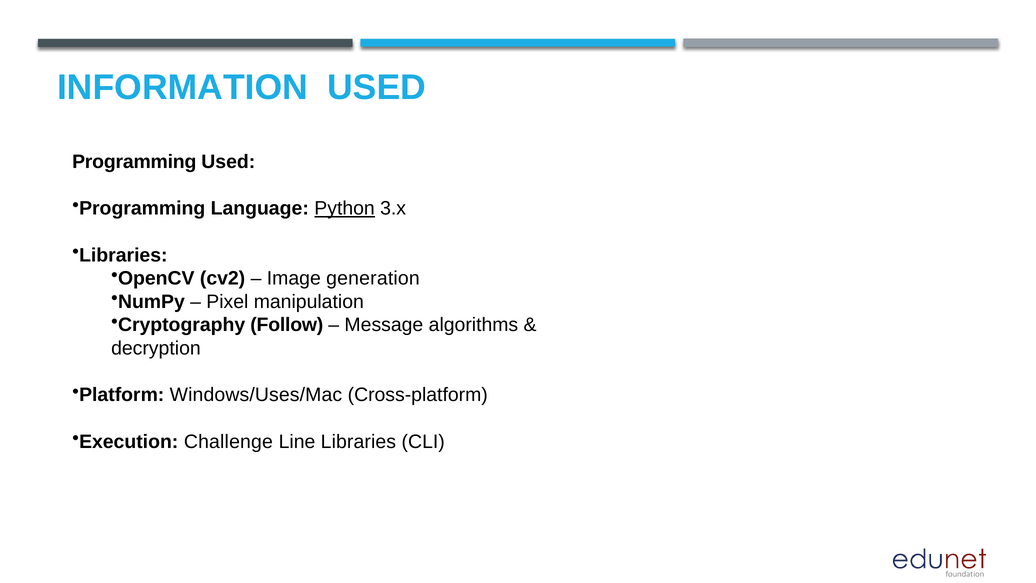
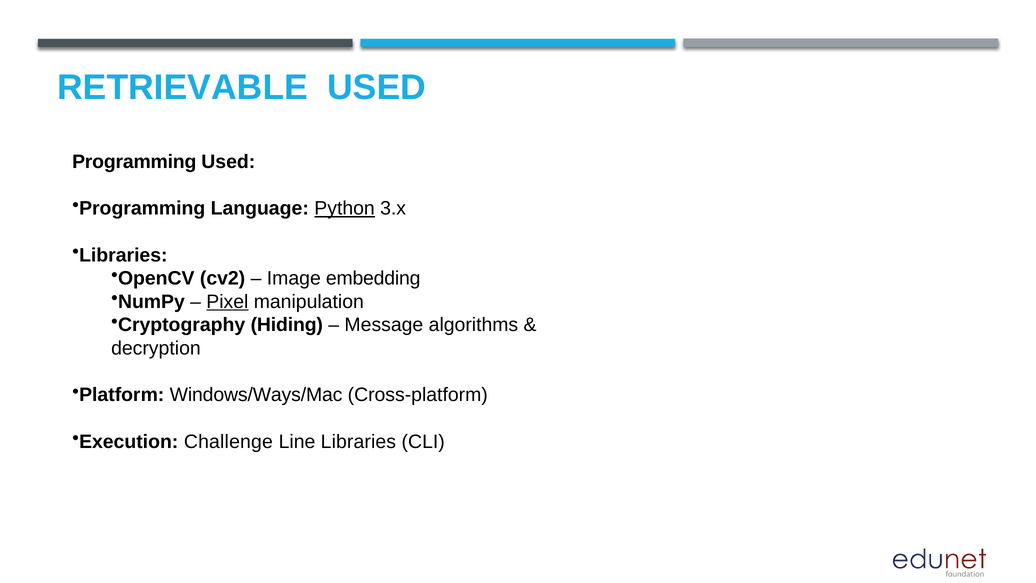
INFORMATION: INFORMATION -> RETRIEVABLE
generation: generation -> embedding
Pixel underline: none -> present
Follow: Follow -> Hiding
Windows/Uses/Mac: Windows/Uses/Mac -> Windows/Ways/Mac
